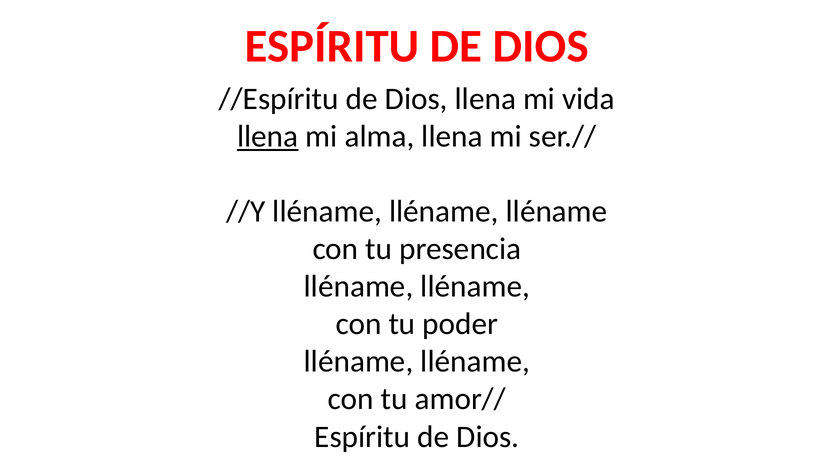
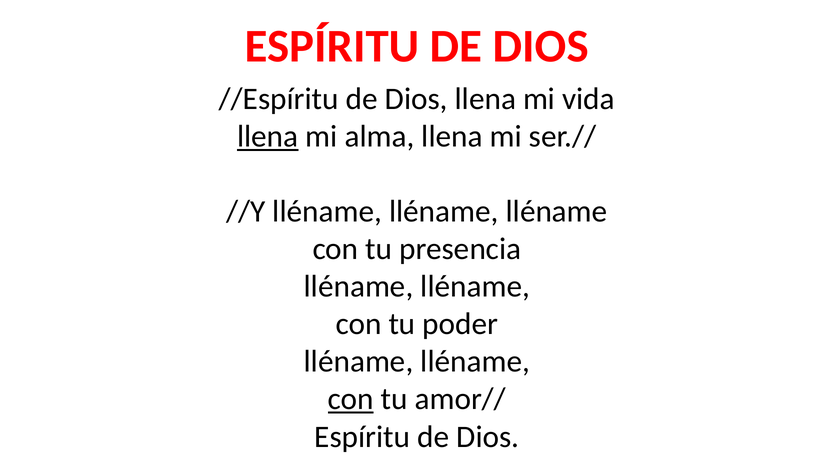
con at (351, 399) underline: none -> present
